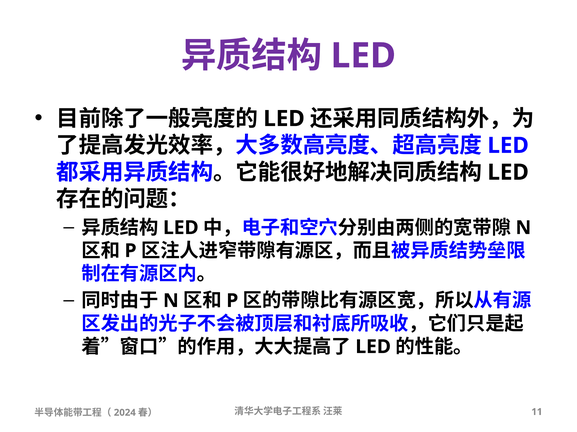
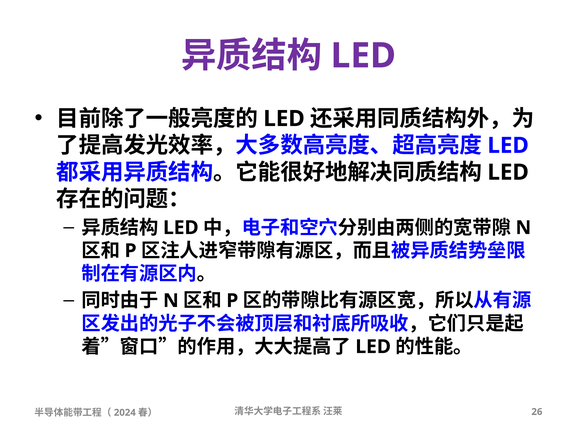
11: 11 -> 26
